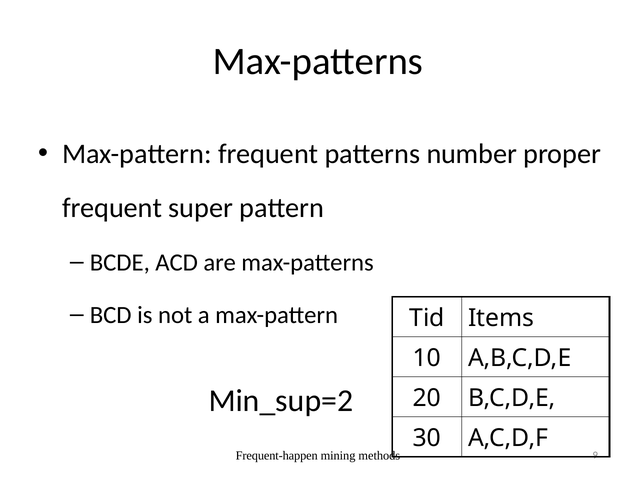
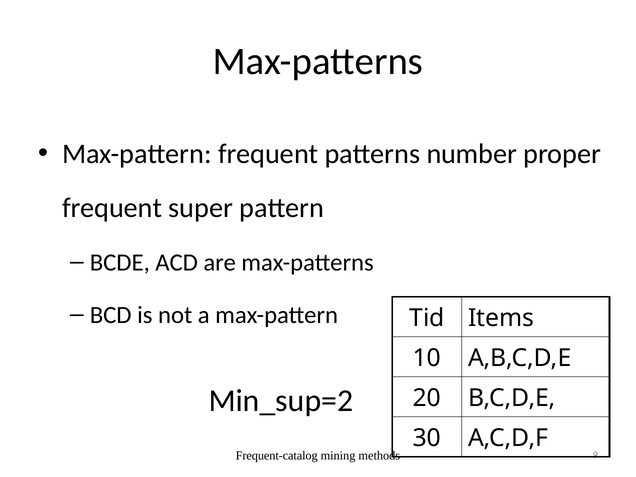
Frequent-happen: Frequent-happen -> Frequent-catalog
